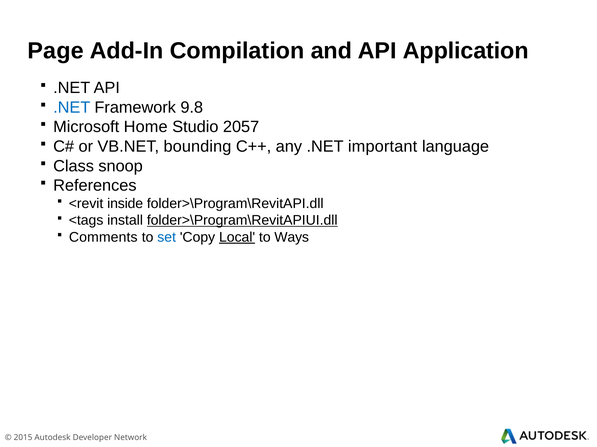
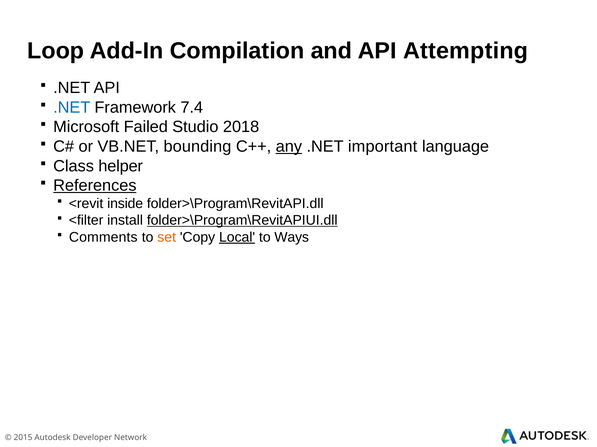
Page: Page -> Loop
Application: Application -> Attempting
9.8: 9.8 -> 7.4
Home: Home -> Failed
2057: 2057 -> 2018
any underline: none -> present
snoop: snoop -> helper
References underline: none -> present
<tags: <tags -> <filter
set colour: blue -> orange
